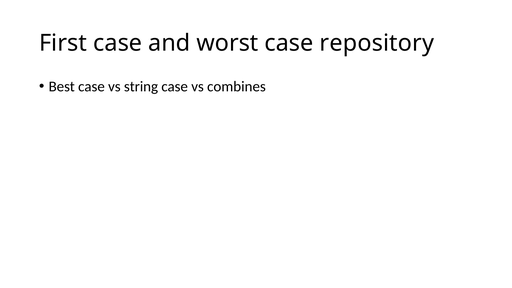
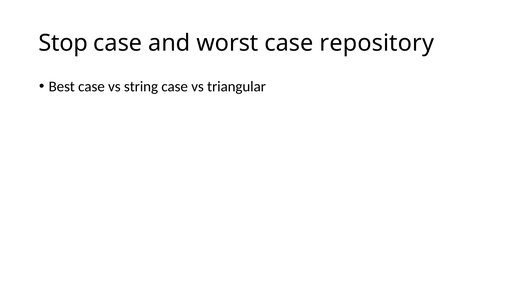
First: First -> Stop
combines: combines -> triangular
